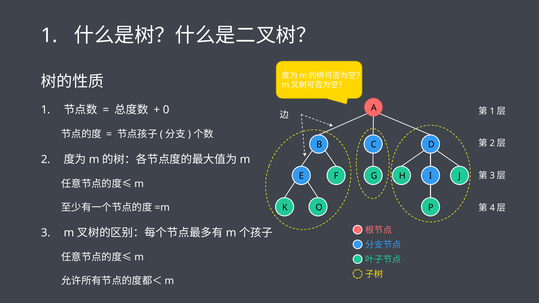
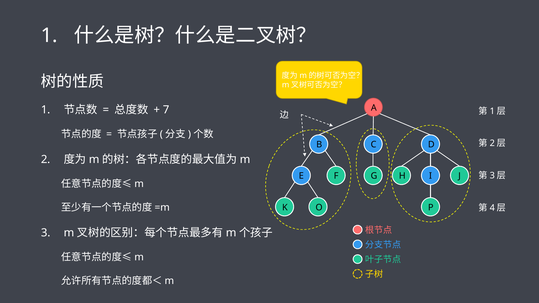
0: 0 -> 7
